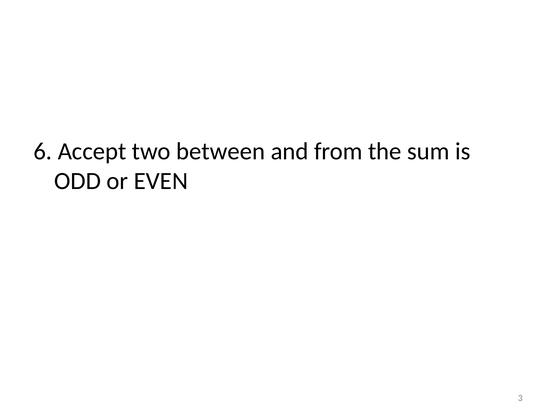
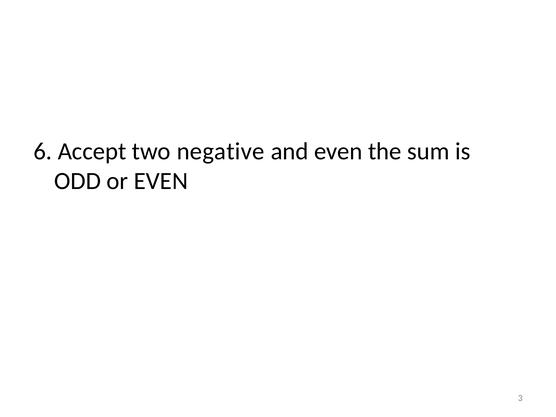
between: between -> negative
and from: from -> even
